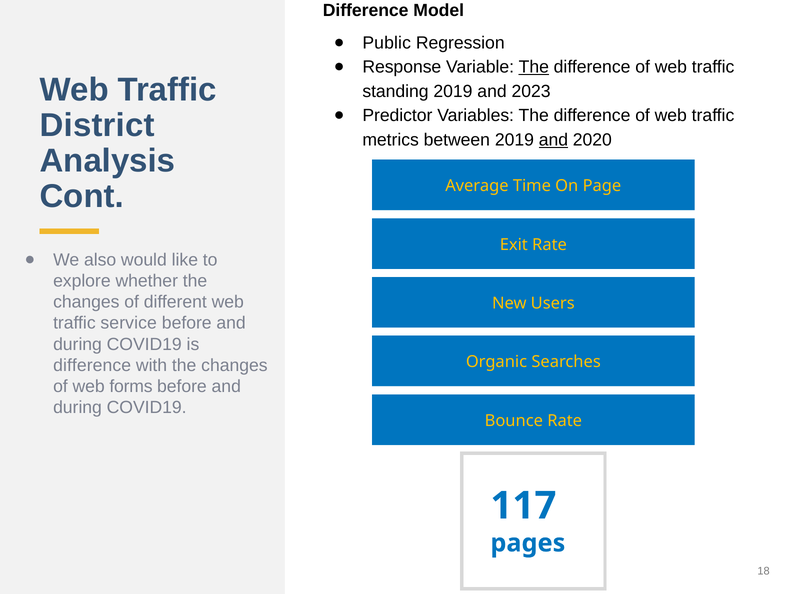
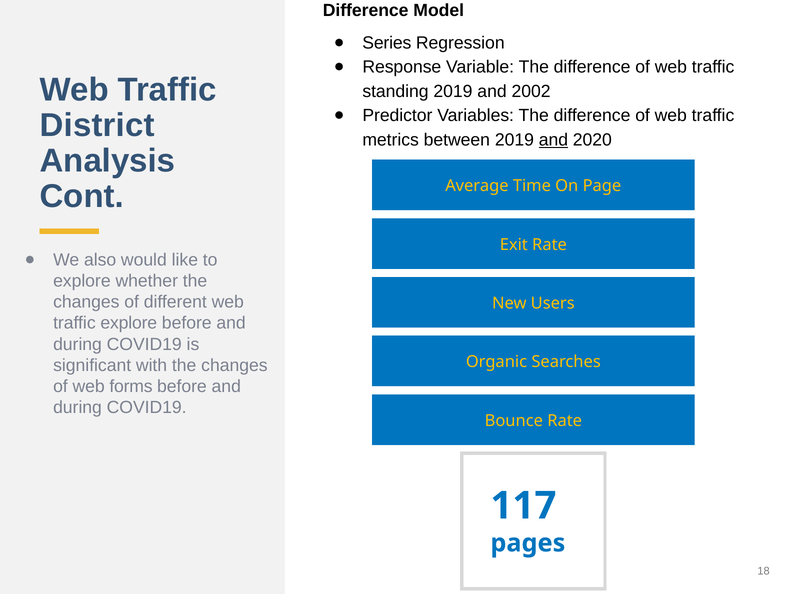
Public: Public -> Series
The at (534, 67) underline: present -> none
2023: 2023 -> 2002
traffic service: service -> explore
difference at (92, 365): difference -> significant
